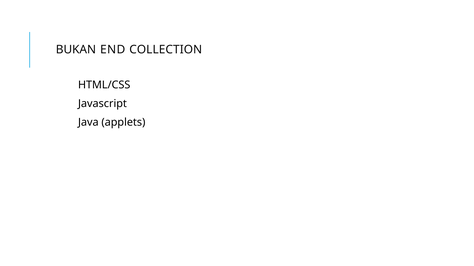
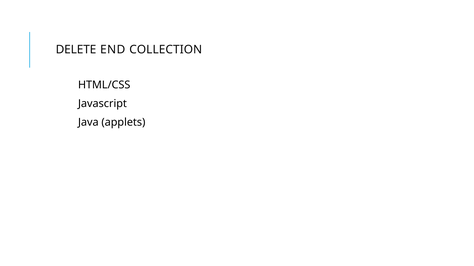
BUKAN: BUKAN -> DELETE
